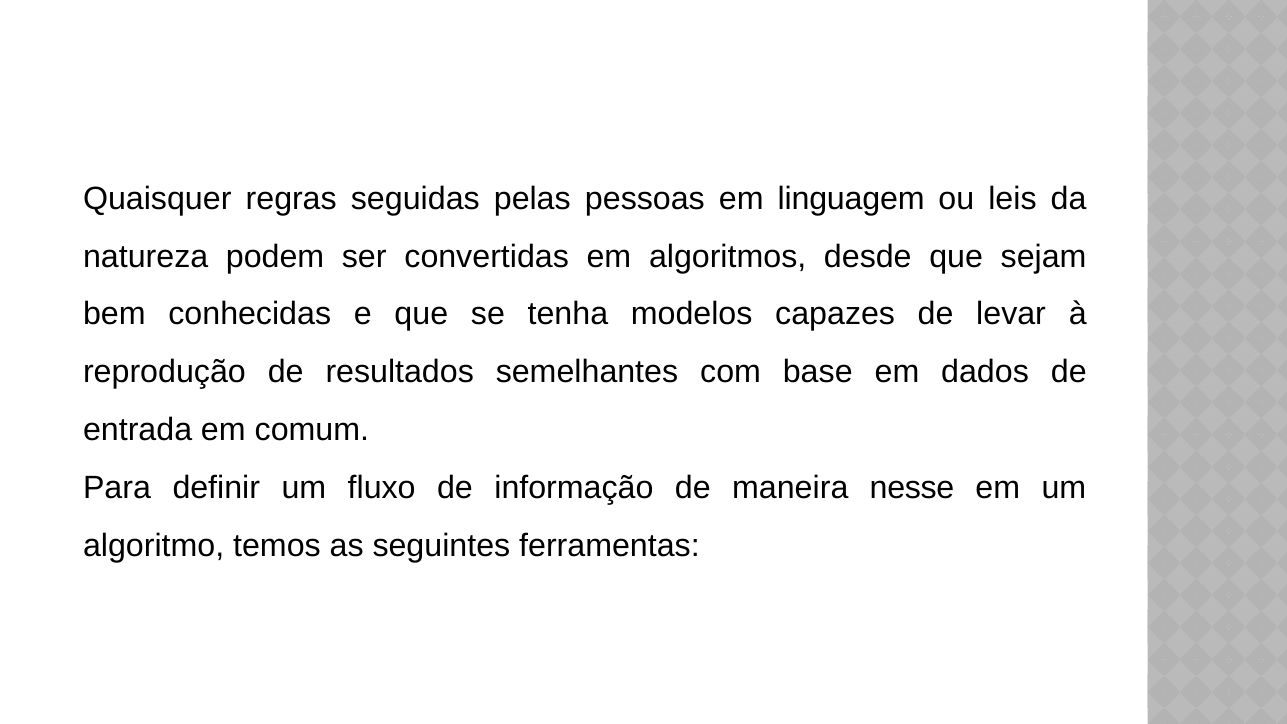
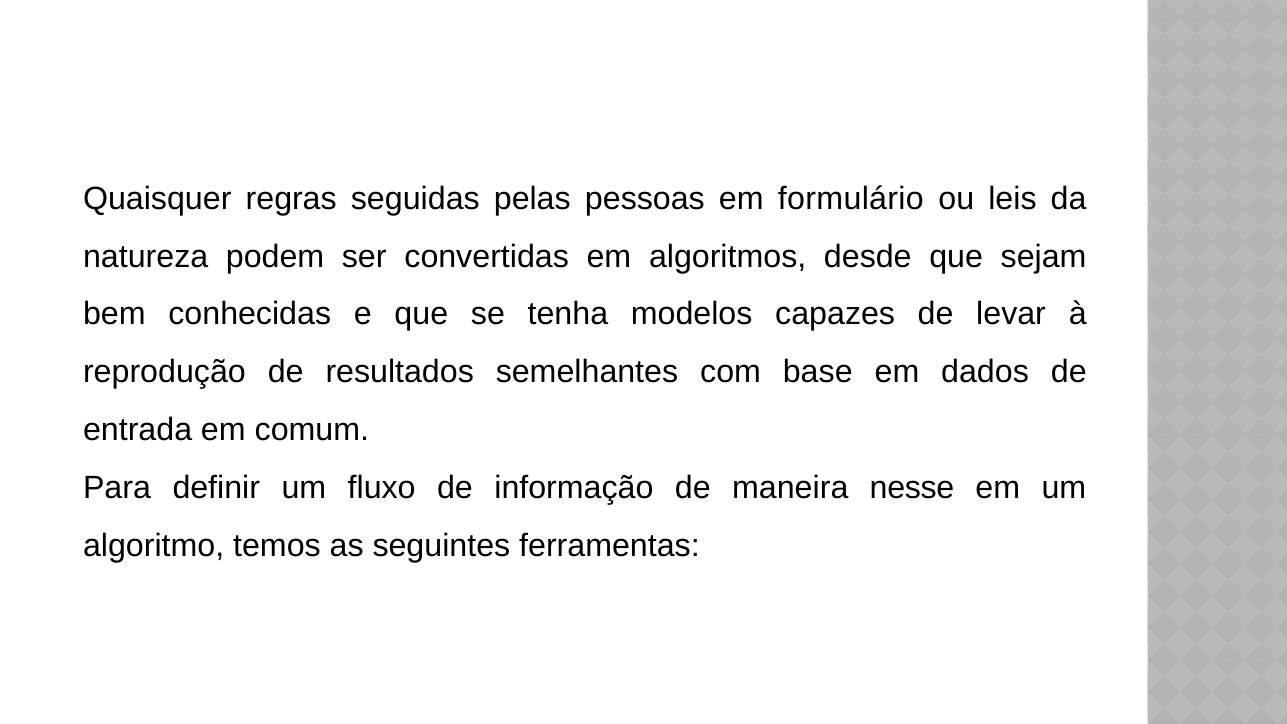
linguagem: linguagem -> formulário
